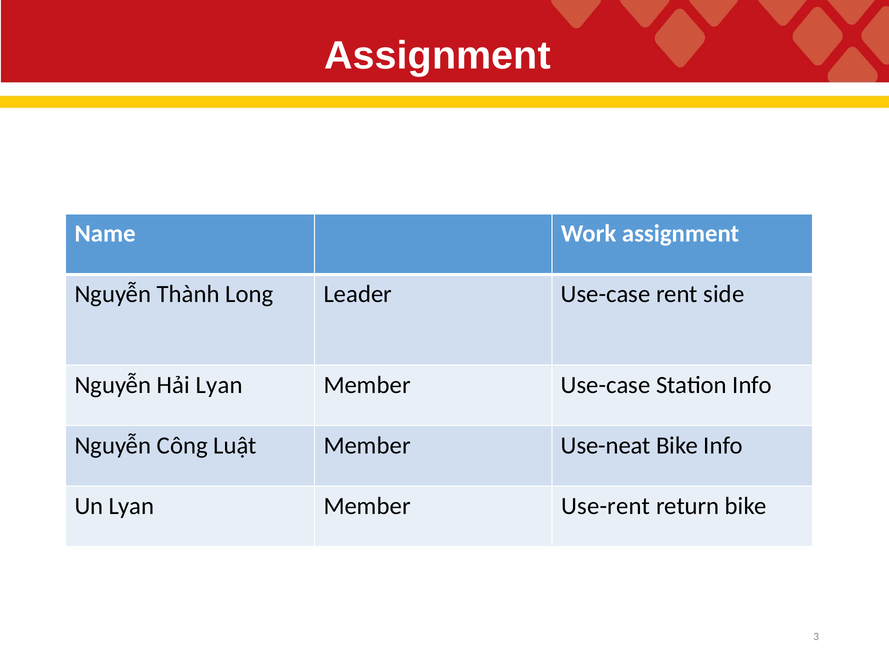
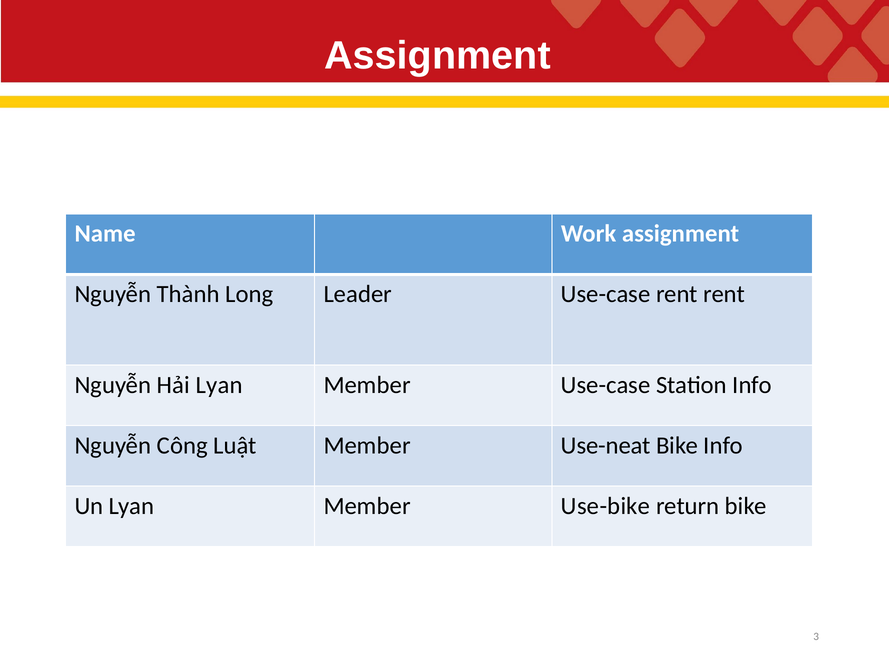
rent side: side -> rent
Use-rent: Use-rent -> Use-bike
